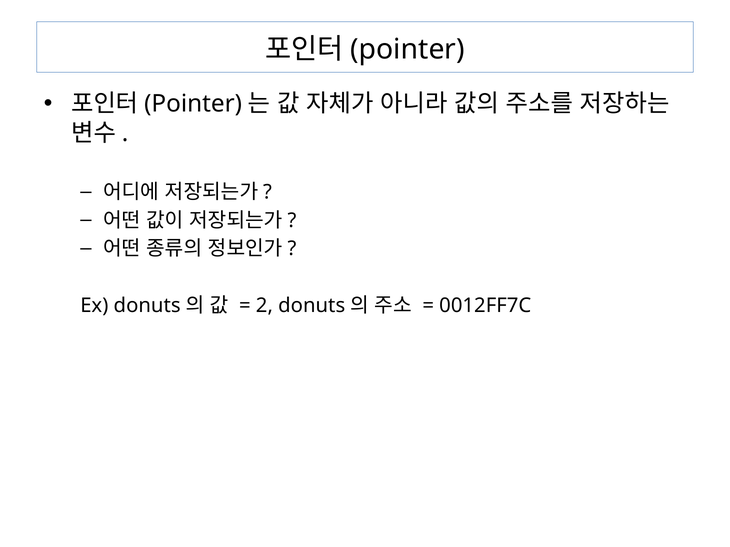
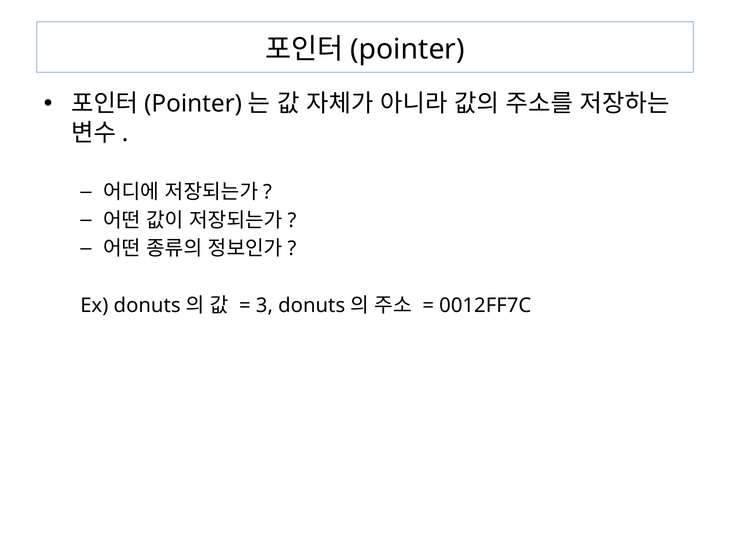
2: 2 -> 3
